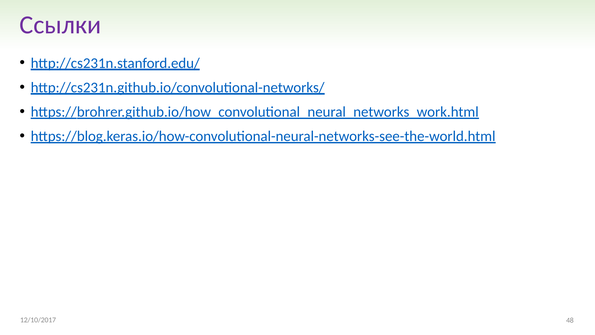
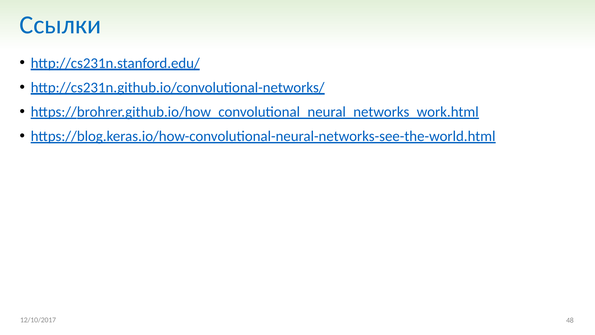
Ссылки colour: purple -> blue
